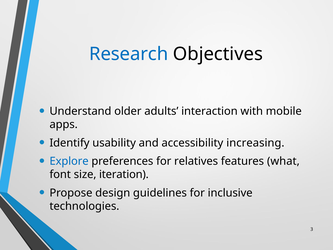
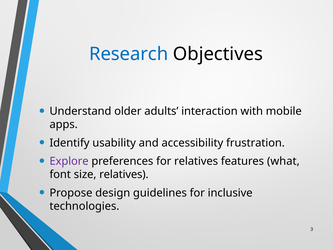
increasing: increasing -> frustration
Explore colour: blue -> purple
size iteration: iteration -> relatives
